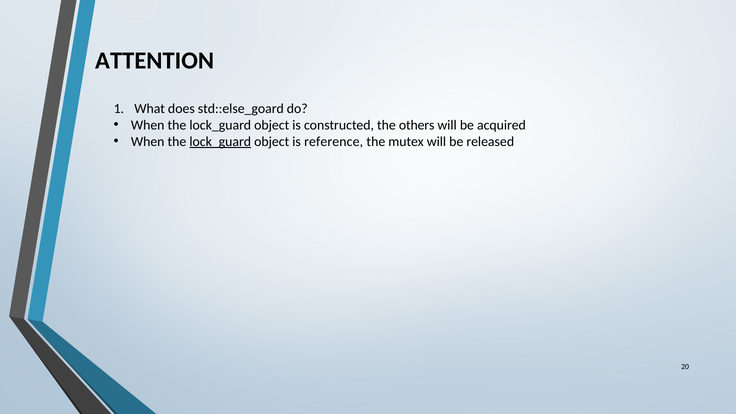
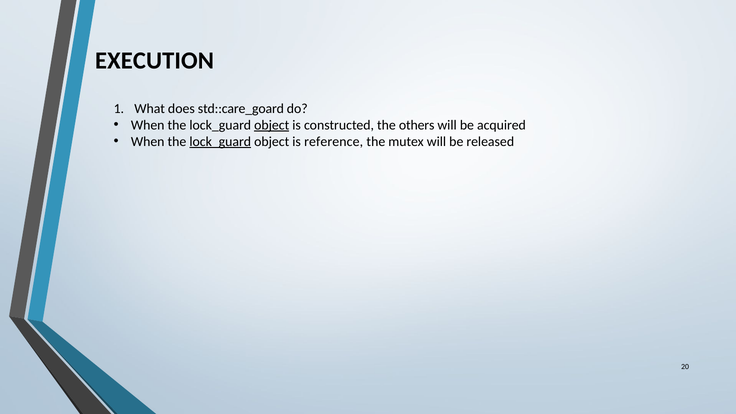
ATTENTION: ATTENTION -> EXECUTION
std::else_goard: std::else_goard -> std::care_goard
object at (272, 125) underline: none -> present
